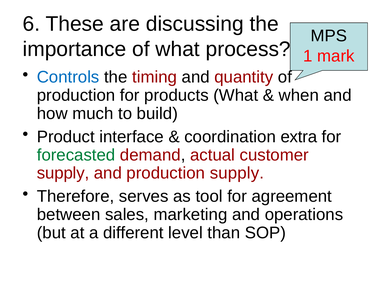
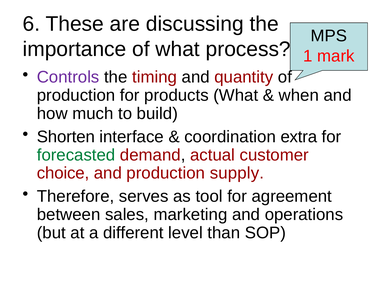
Controls colour: blue -> purple
Product: Product -> Shorten
supply at (63, 173): supply -> choice
